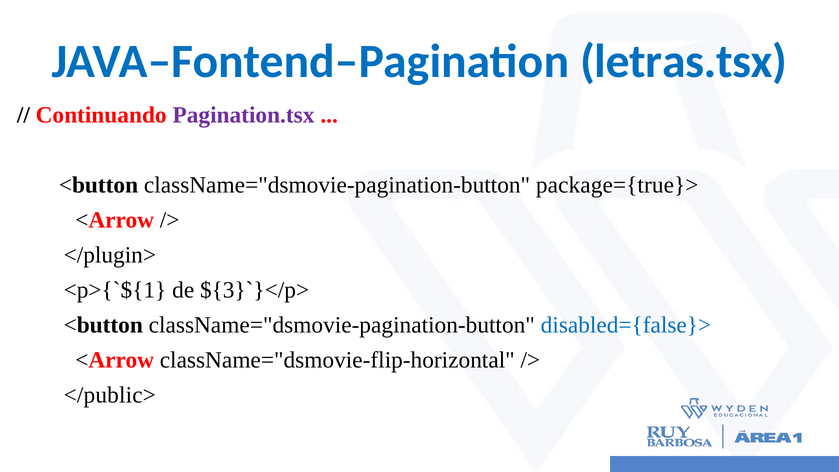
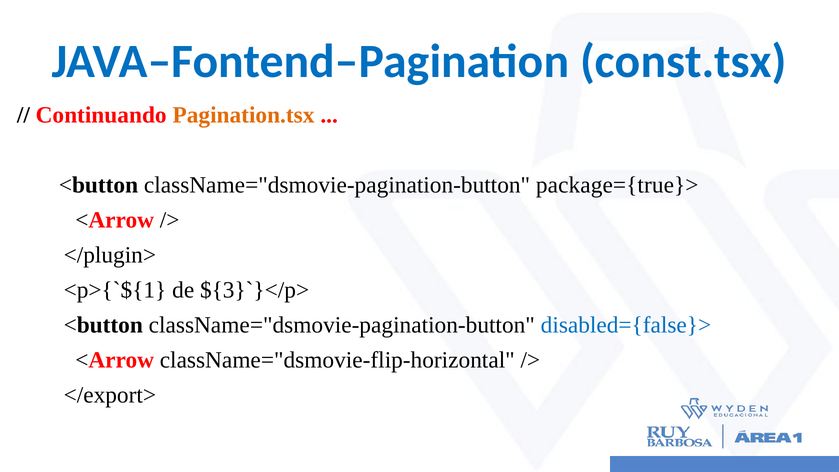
letras.tsx: letras.tsx -> const.tsx
Pagination.tsx colour: purple -> orange
</public>: </public> -> </export>
